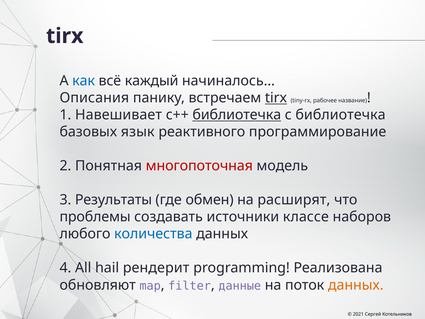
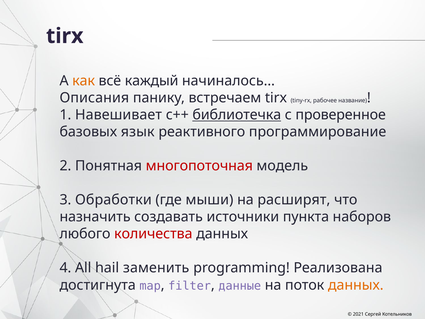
как colour: blue -> orange
tirx at (276, 98) underline: present -> none
с библиотечка: библиотечка -> проверенное
Результаты: Результаты -> Обработки
обмен: обмен -> мыши
проблемы: проблемы -> назначить
классе: классе -> пункта
количества colour: blue -> red
рендерит: рендерит -> заменить
обновляют: обновляют -> достигнута
